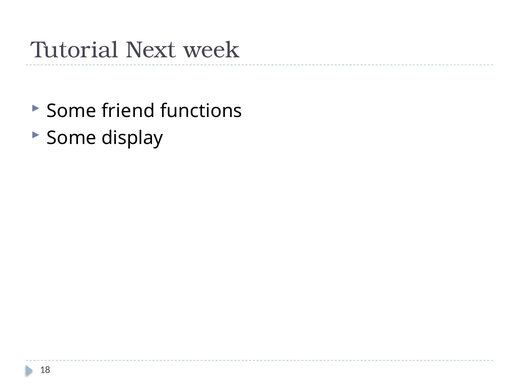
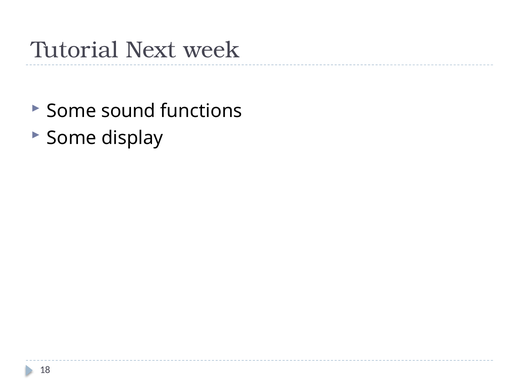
friend: friend -> sound
